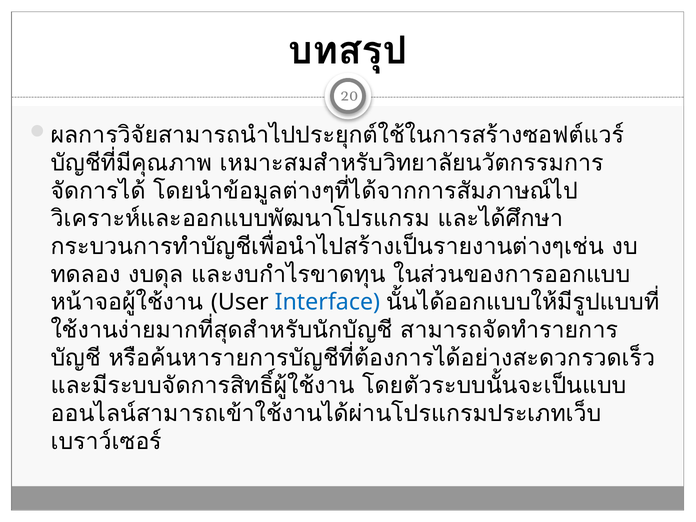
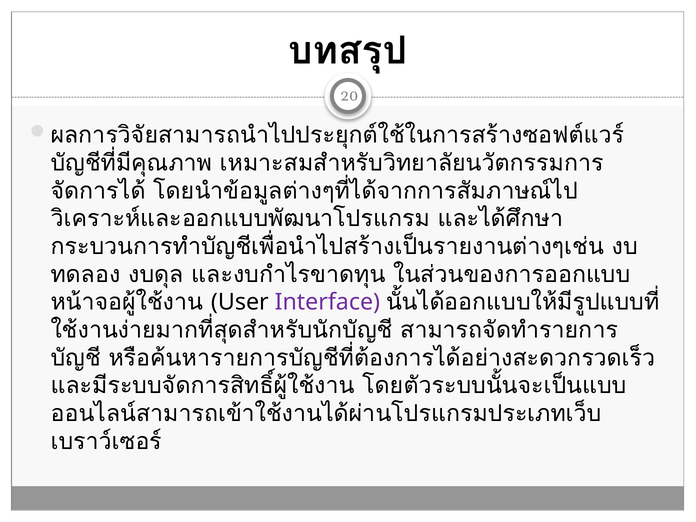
Interface colour: blue -> purple
